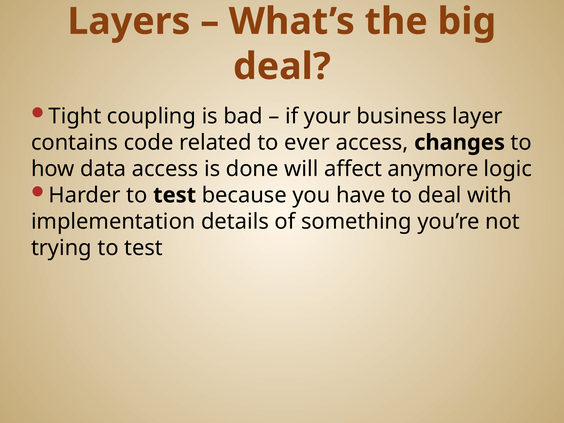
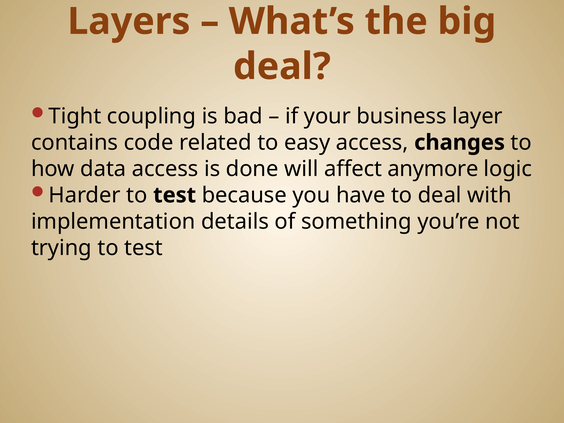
ever: ever -> easy
